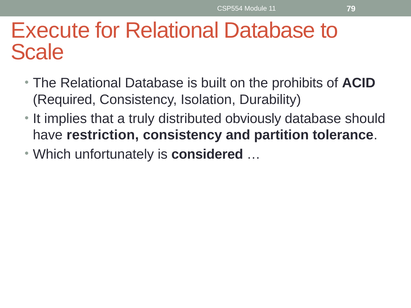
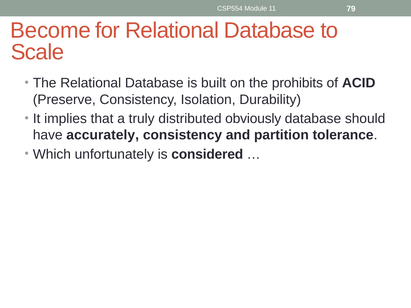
Execute: Execute -> Become
Required: Required -> Preserve
restriction: restriction -> accurately
